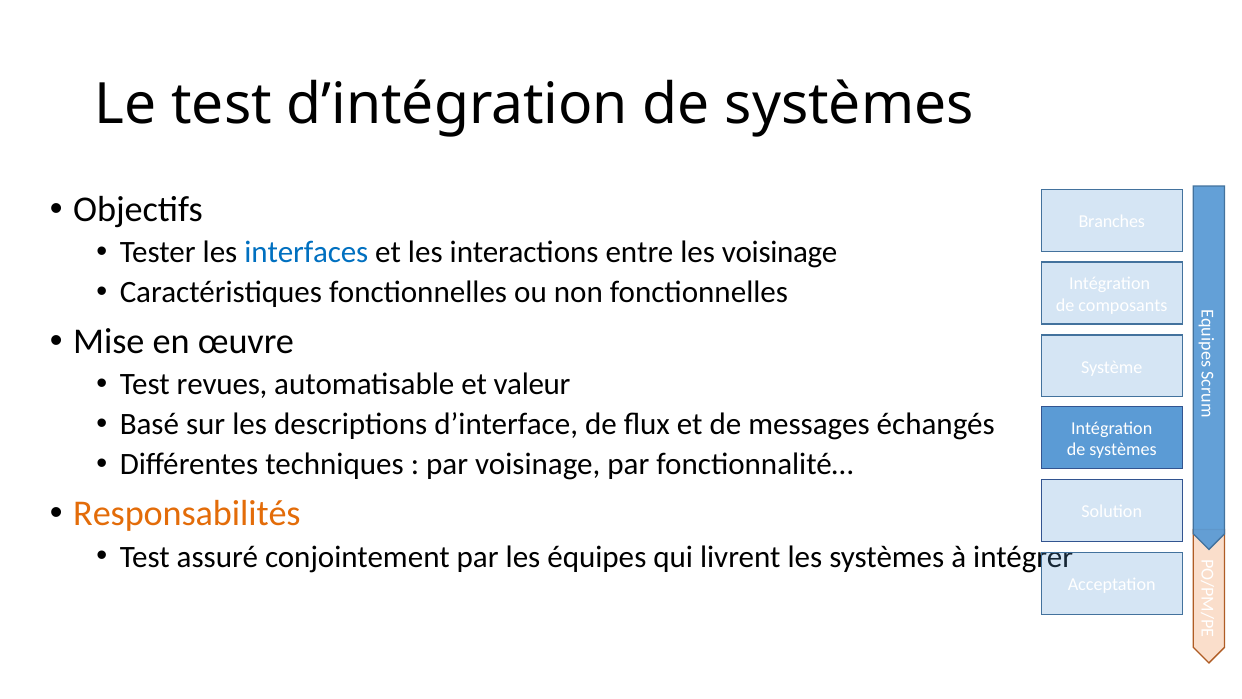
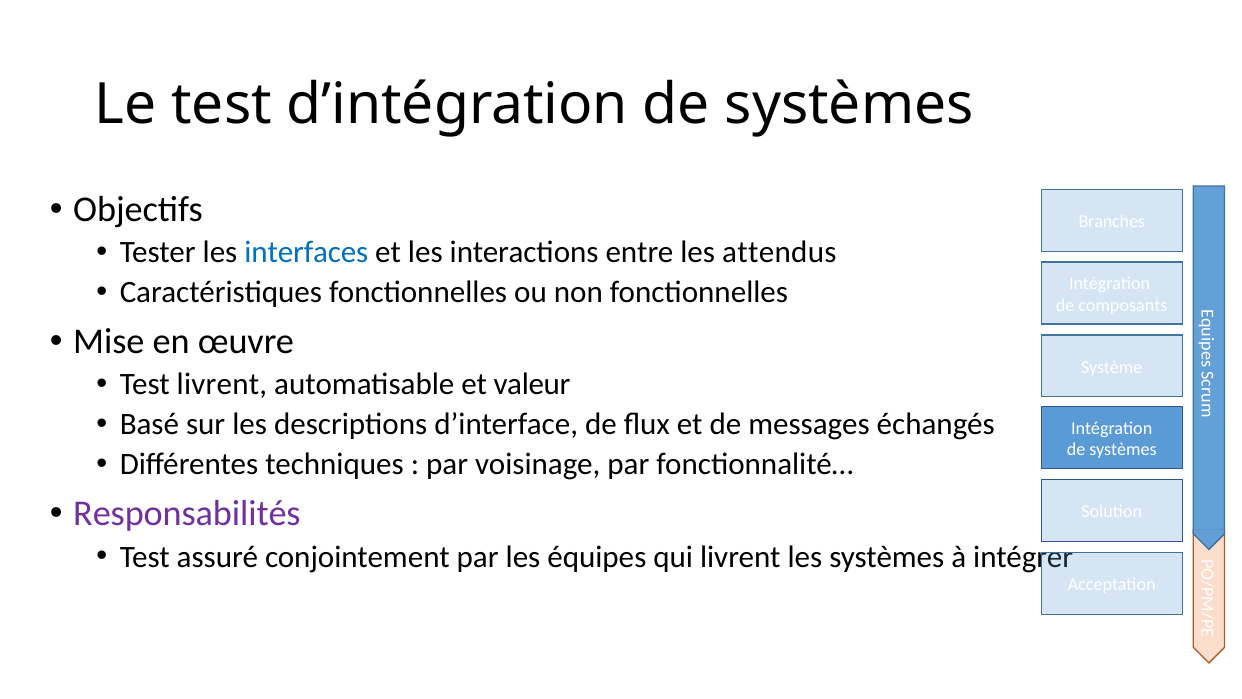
les voisinage: voisinage -> attendus
Test revues: revues -> livrent
Responsabilités colour: orange -> purple
